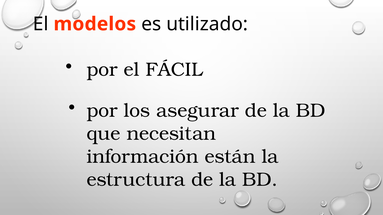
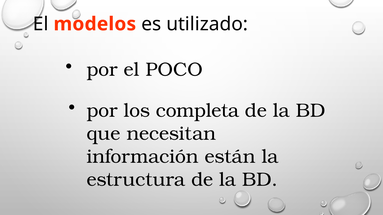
FÁCIL: FÁCIL -> POCO
asegurar: asegurar -> completa
